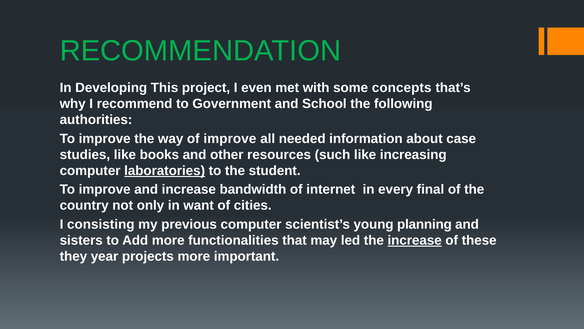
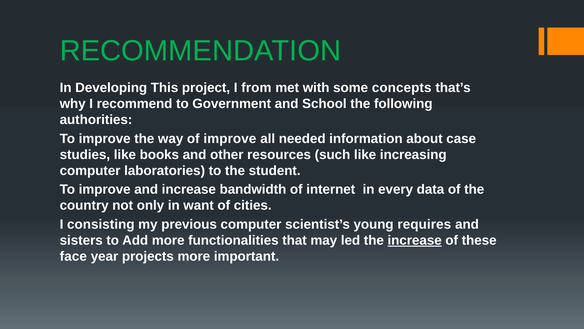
even: even -> from
laboratories underline: present -> none
final: final -> data
planning: planning -> requires
they: they -> face
